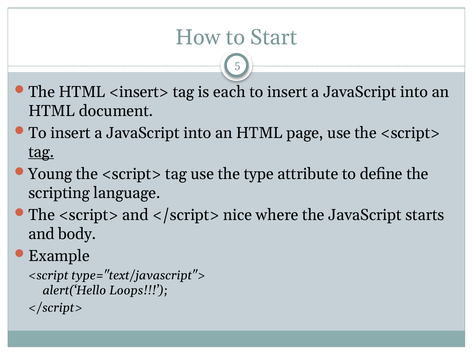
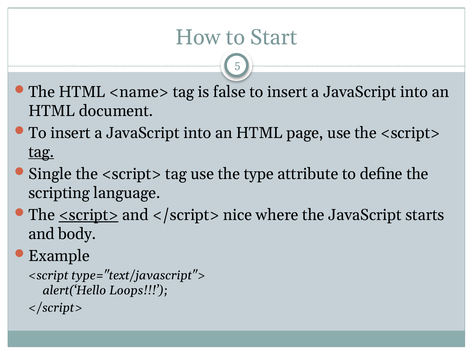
<insert>: <insert> -> <name>
each: each -> false
Young: Young -> Single
<script> at (89, 215) underline: none -> present
